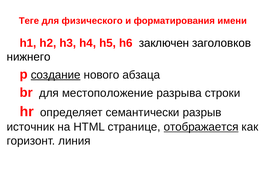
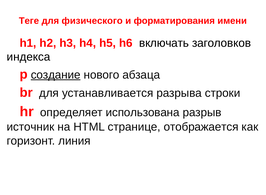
заключен: заключен -> включать
нижнего: нижнего -> индекса
местоположение: местоположение -> устанавливается
семантически: семантически -> использована
отображается underline: present -> none
